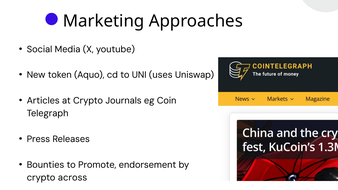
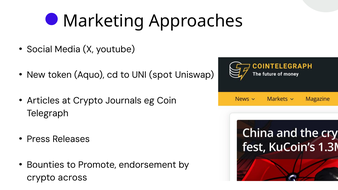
uses: uses -> spot
